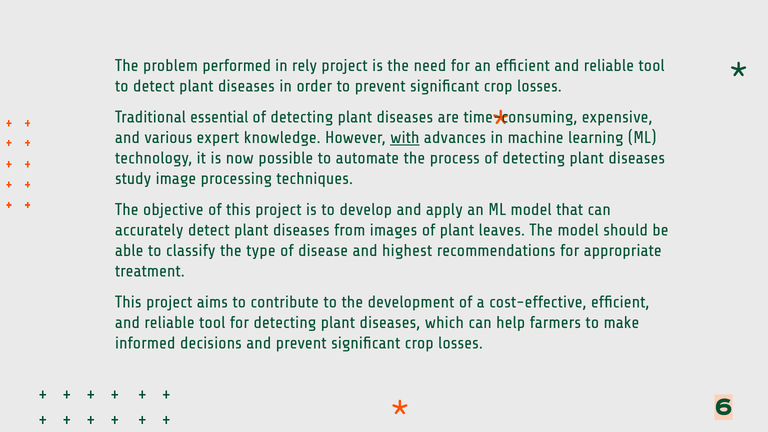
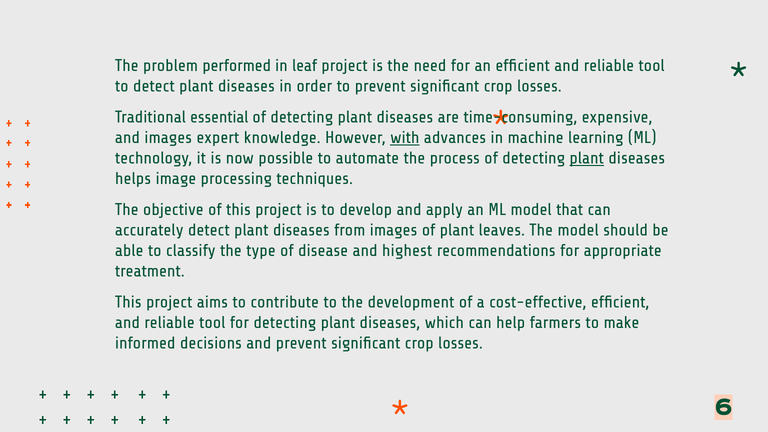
rely: rely -> leaf
and various: various -> images
plant at (587, 158) underline: none -> present
study: study -> helps
